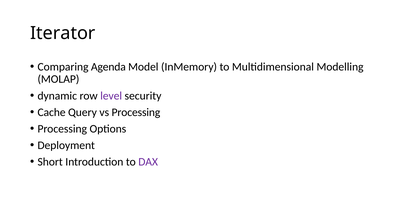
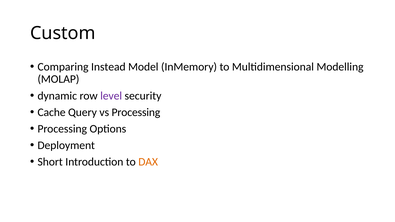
Iterator: Iterator -> Custom
Agenda: Agenda -> Instead
DAX colour: purple -> orange
